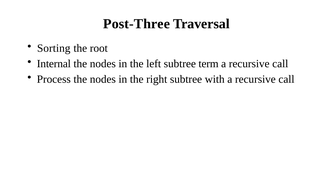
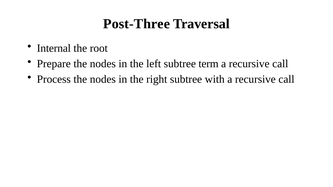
Sorting: Sorting -> Internal
Internal: Internal -> Prepare
